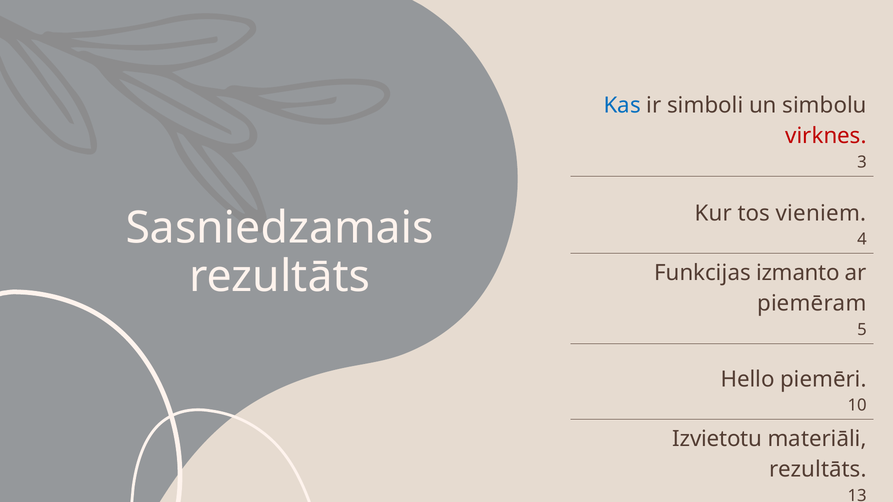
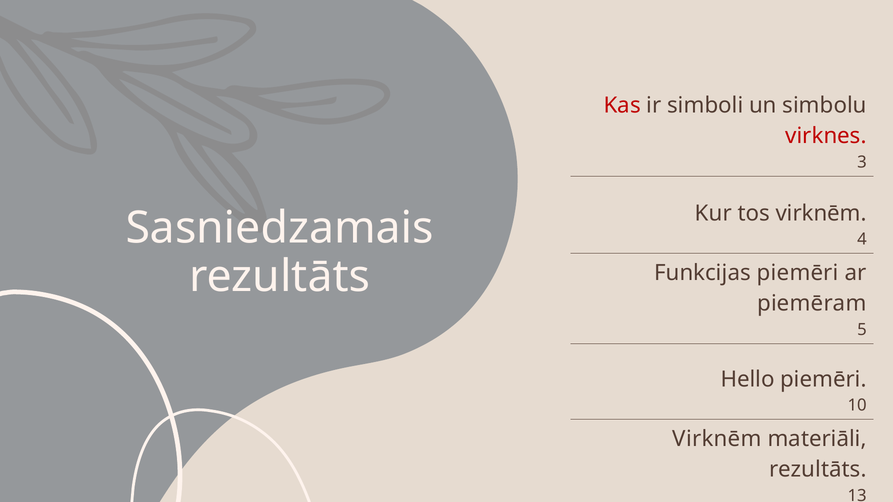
Kas colour: blue -> red
tos vieniem: vieniem -> virknēm
Funkcijas izmanto: izmanto -> piemēri
Izvietotu at (717, 439): Izvietotu -> Virknēm
